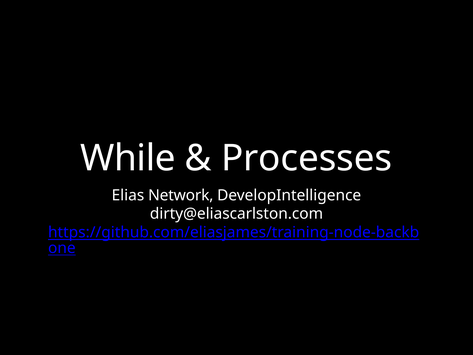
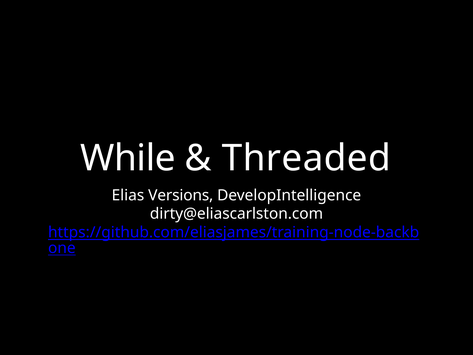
Processes: Processes -> Threaded
Network: Network -> Versions
